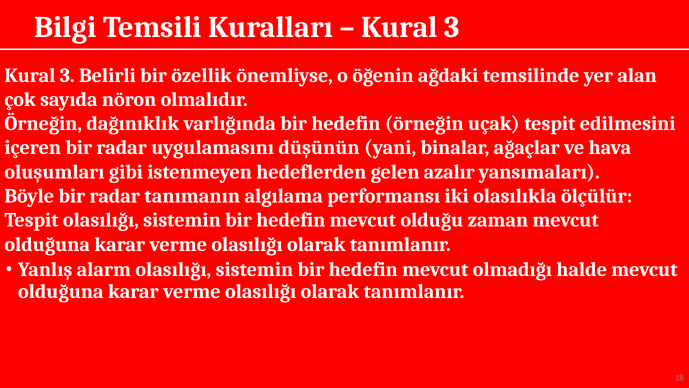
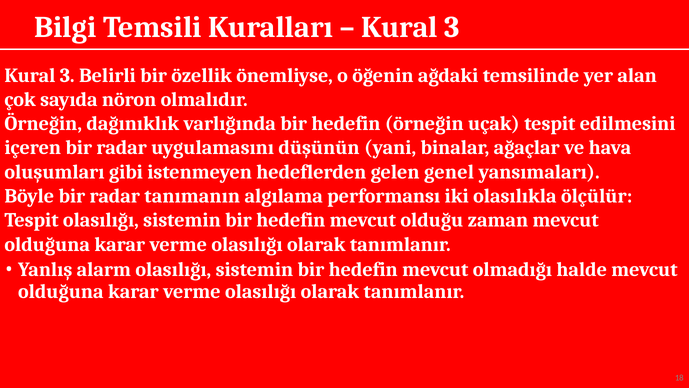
azalır: azalır -> genel
